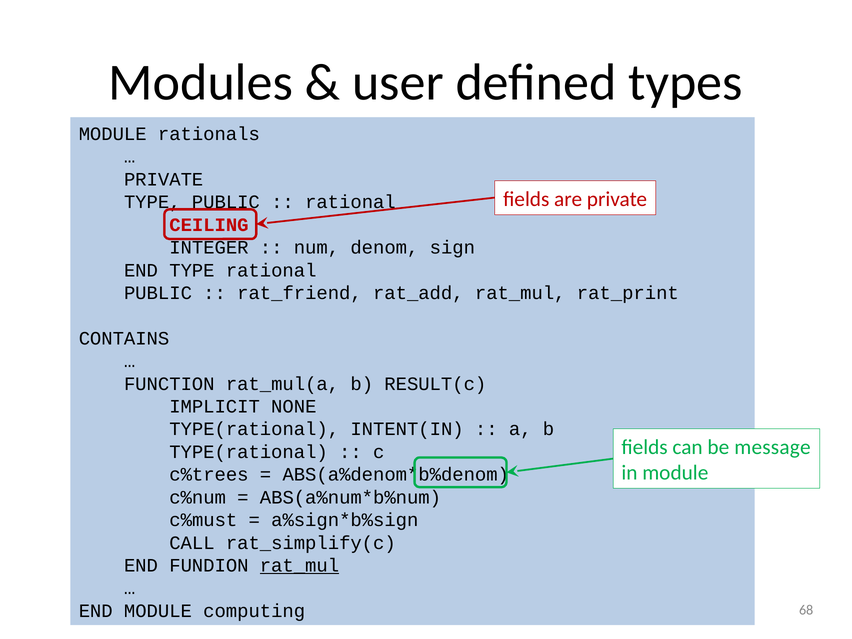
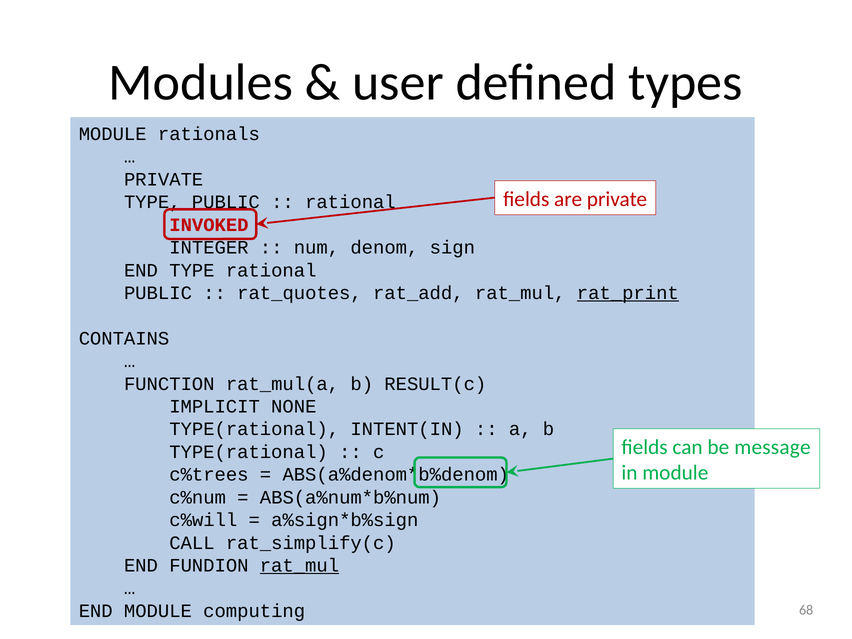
CEILING: CEILING -> INVOKED
rat_friend: rat_friend -> rat_quotes
rat_print underline: none -> present
c%must: c%must -> c%will
